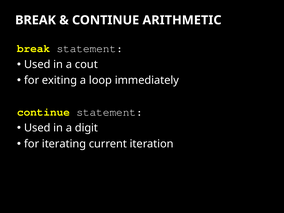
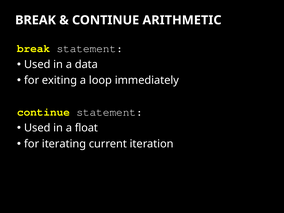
cout: cout -> data
digit: digit -> float
